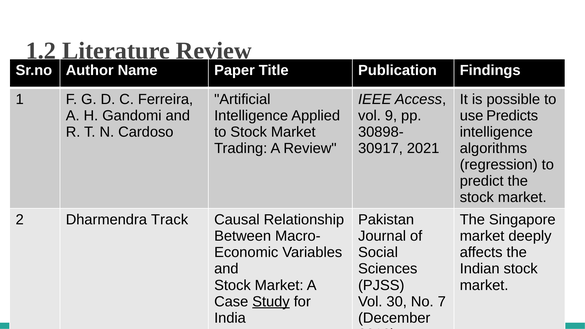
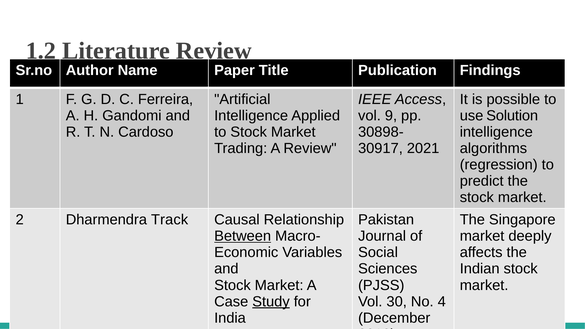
Predicts: Predicts -> Solution
Between underline: none -> present
7: 7 -> 4
